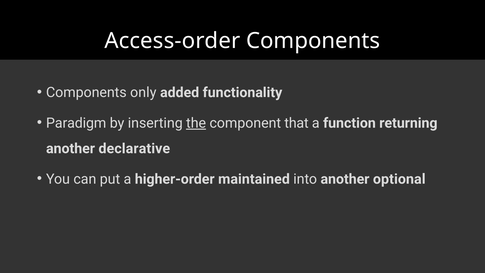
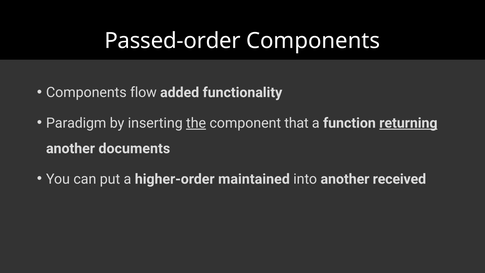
Access-order: Access-order -> Passed-order
only: only -> flow
returning underline: none -> present
declarative: declarative -> documents
optional: optional -> received
